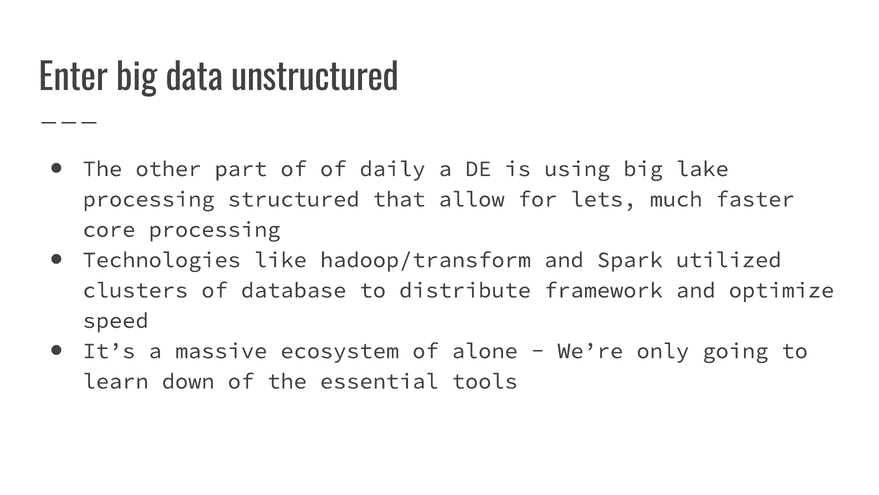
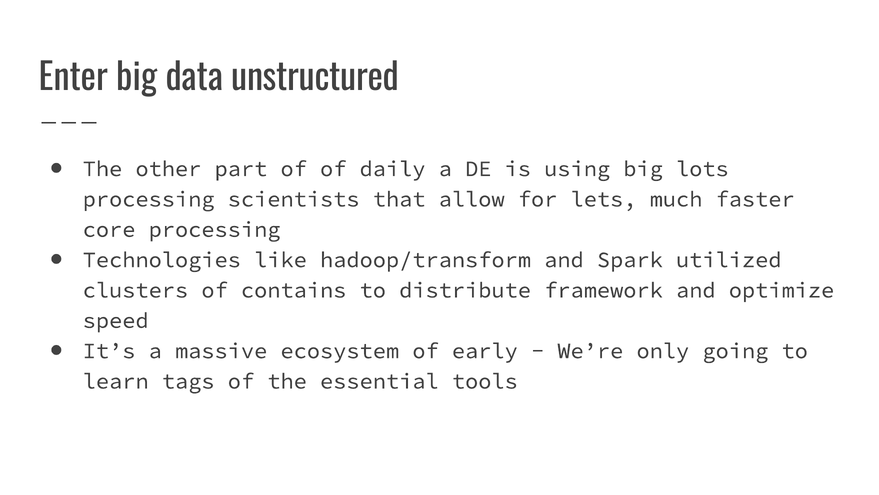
lake: lake -> lots
structured: structured -> scientists
database: database -> contains
alone: alone -> early
down: down -> tags
